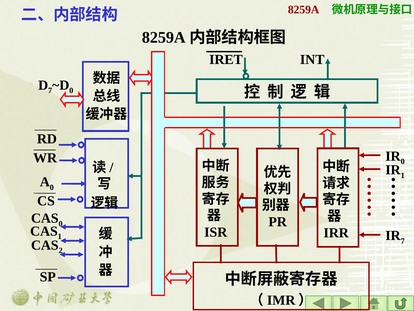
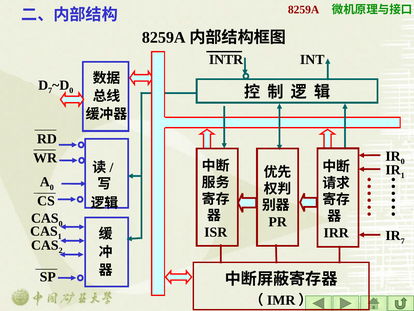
IRET: IRET -> INTR
